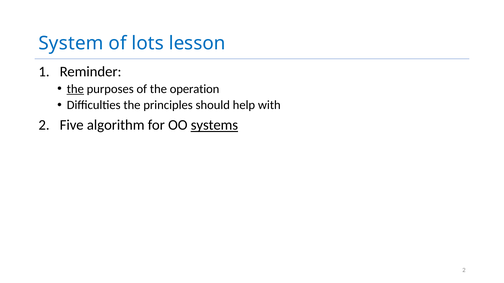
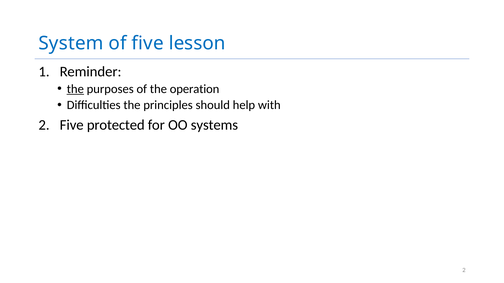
of lots: lots -> five
algorithm: algorithm -> protected
systems underline: present -> none
